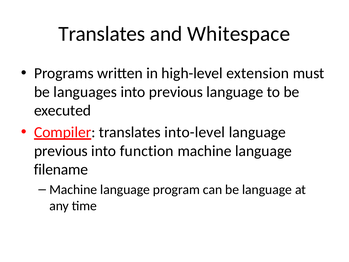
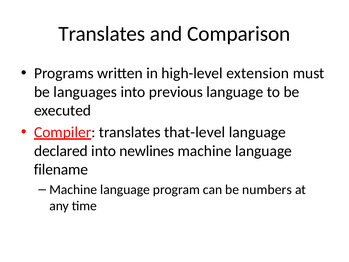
Whitespace: Whitespace -> Comparison
into-level: into-level -> that-level
previous at (61, 151): previous -> declared
function: function -> newlines
be language: language -> numbers
